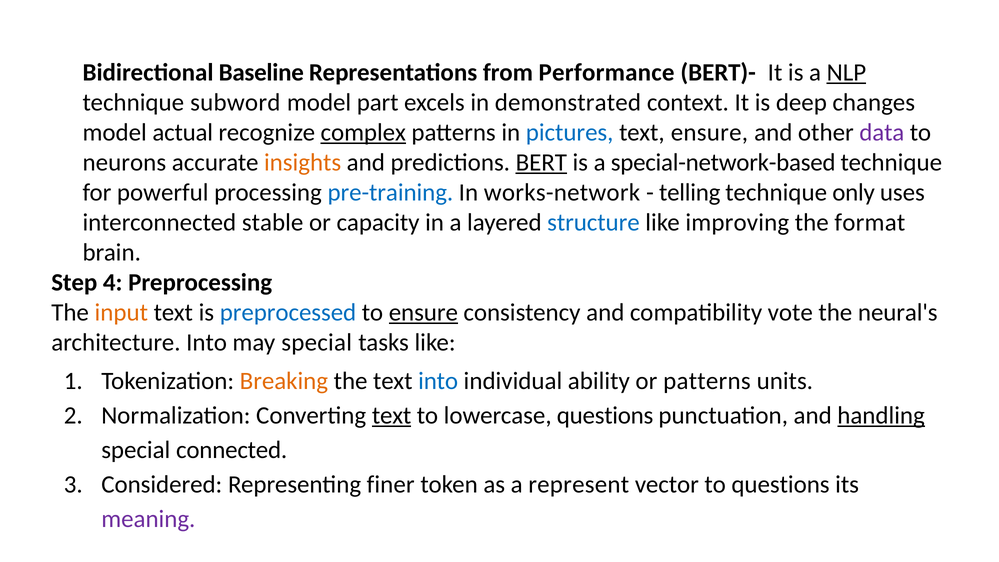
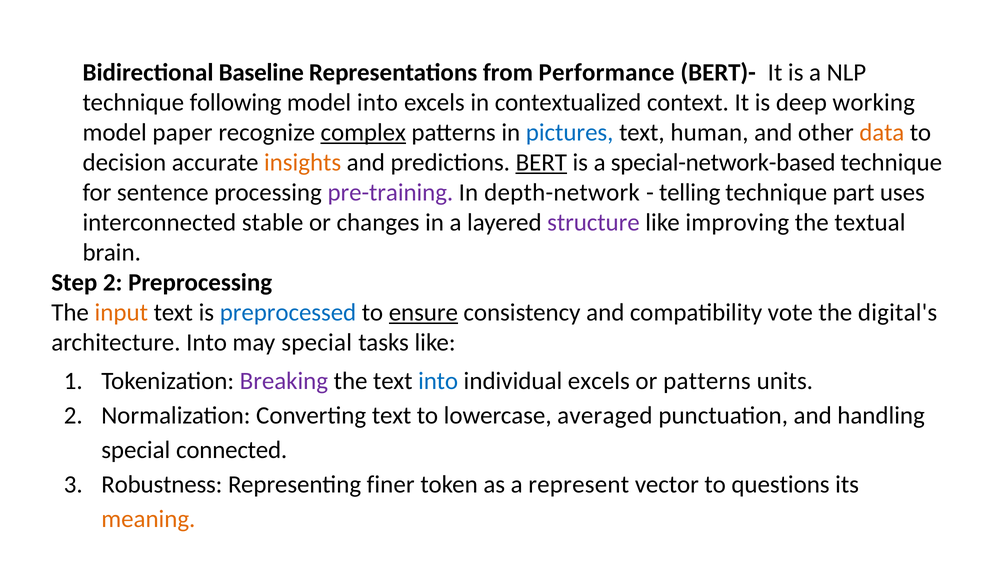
NLP underline: present -> none
subword: subword -> following
model part: part -> into
demonstrated: demonstrated -> contextualized
changes: changes -> working
actual: actual -> paper
text ensure: ensure -> human
data colour: purple -> orange
neurons: neurons -> decision
powerful: powerful -> sentence
pre-training colour: blue -> purple
works-network: works-network -> depth-network
only: only -> part
capacity: capacity -> changes
structure colour: blue -> purple
format: format -> textual
Step 4: 4 -> 2
neural's: neural's -> digital's
Breaking colour: orange -> purple
individual ability: ability -> excels
text at (392, 415) underline: present -> none
lowercase questions: questions -> averaged
handling underline: present -> none
Considered: Considered -> Robustness
meaning colour: purple -> orange
